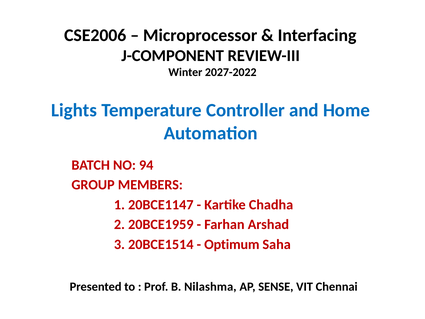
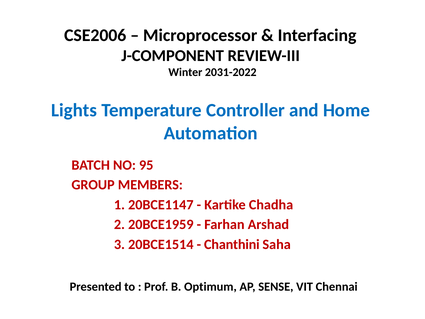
2027-2022: 2027-2022 -> 2031-2022
94: 94 -> 95
Optimum: Optimum -> Chanthini
Nilashma: Nilashma -> Optimum
